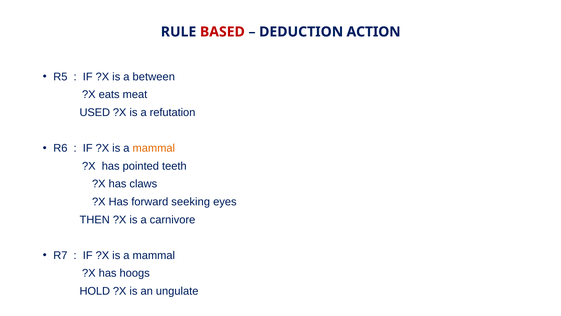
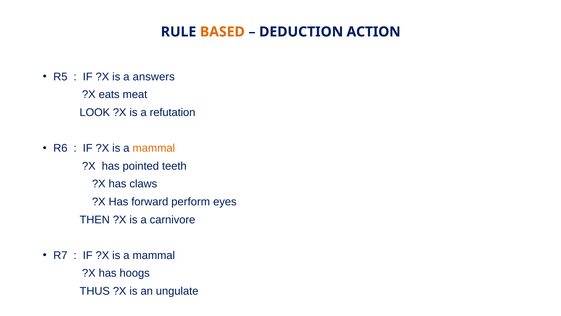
BASED colour: red -> orange
between: between -> answers
USED: USED -> LOOK
seeking: seeking -> perform
HOLD: HOLD -> THUS
